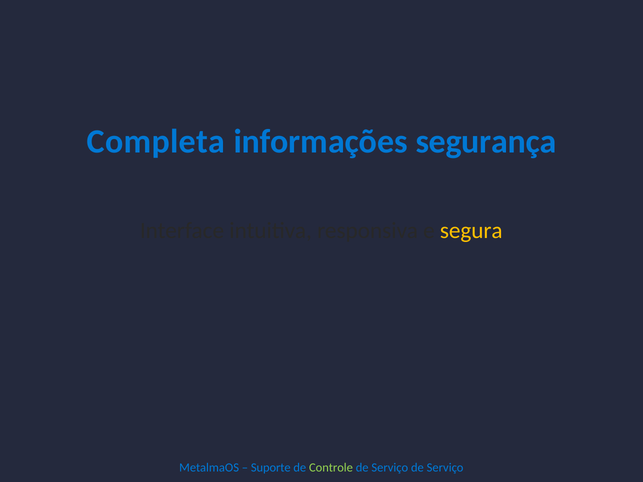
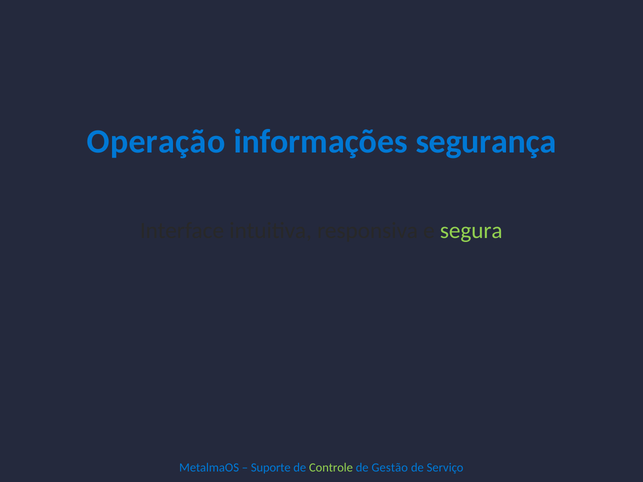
Completa: Completa -> Operação
segura colour: yellow -> light green
Serviço at (390, 468): Serviço -> Gestão
